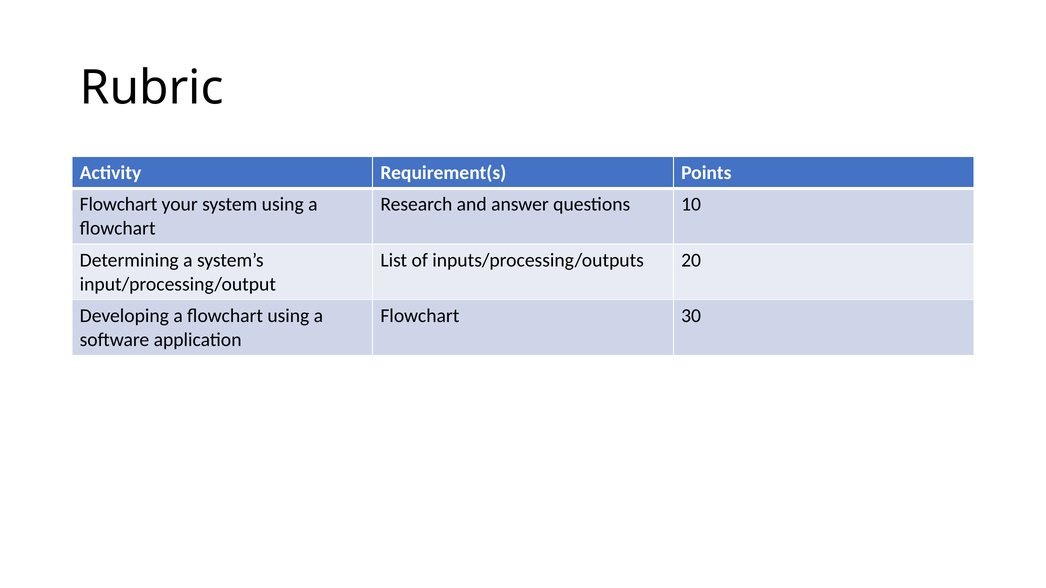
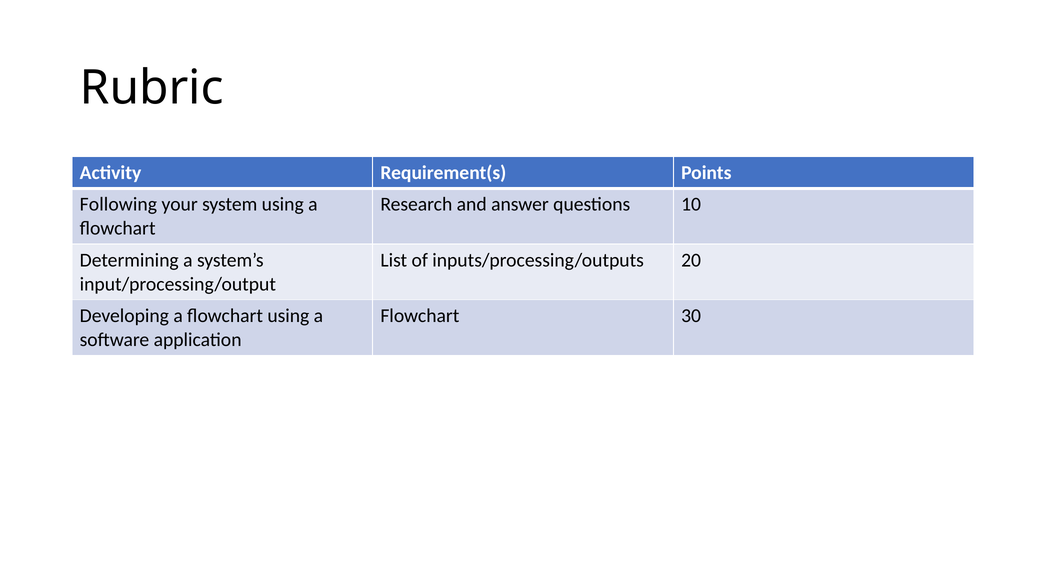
Flowchart at (119, 205): Flowchart -> Following
